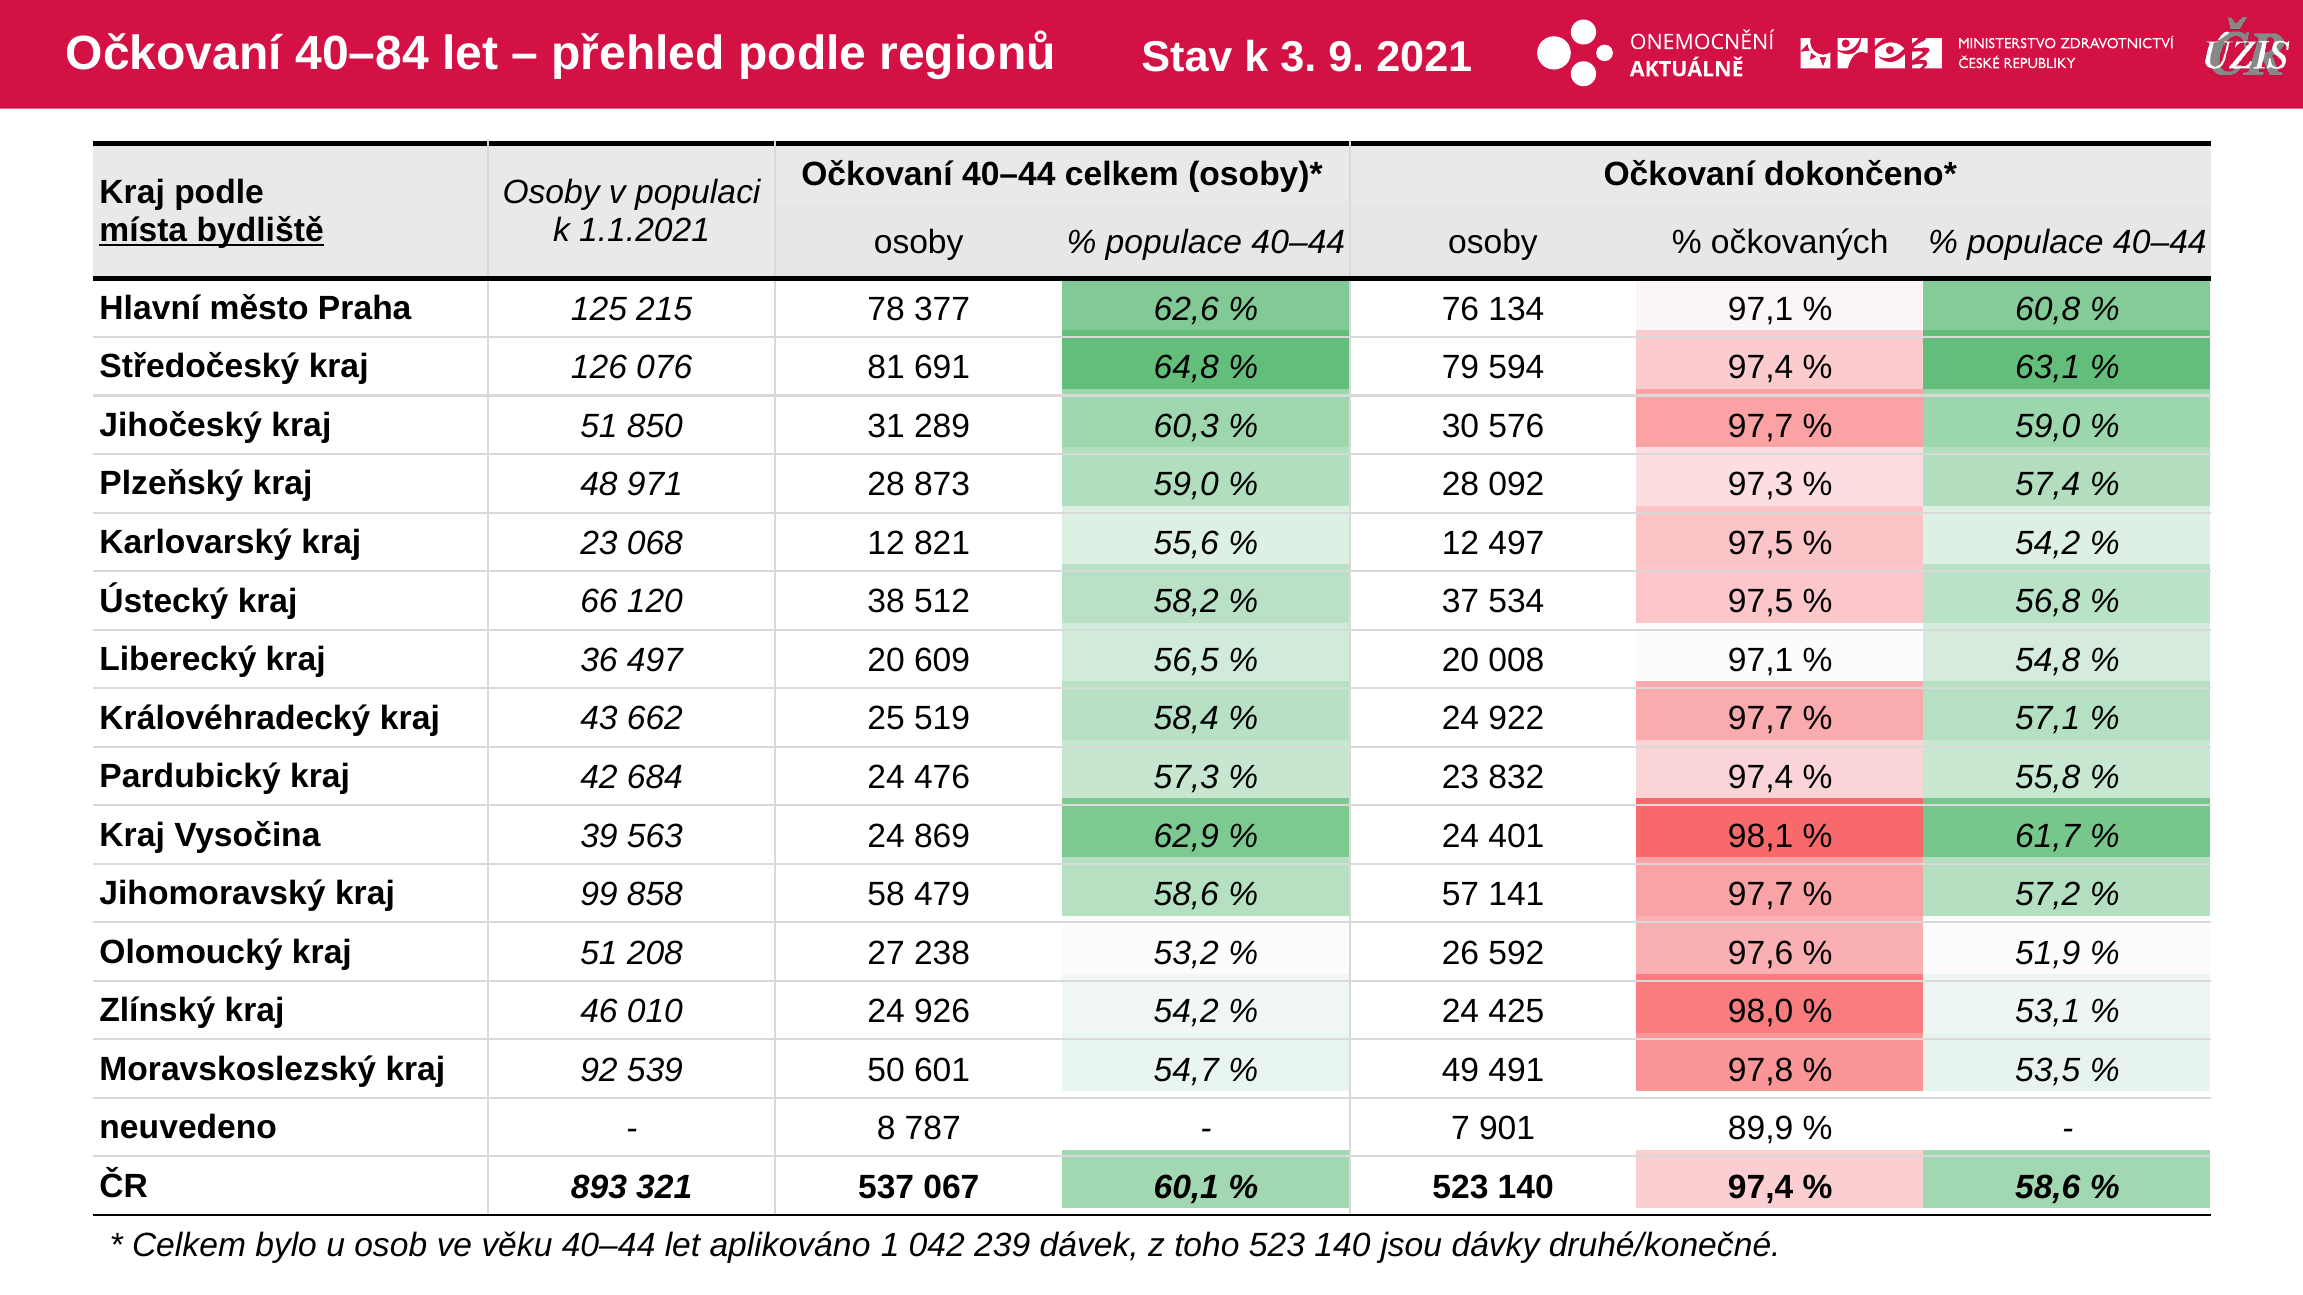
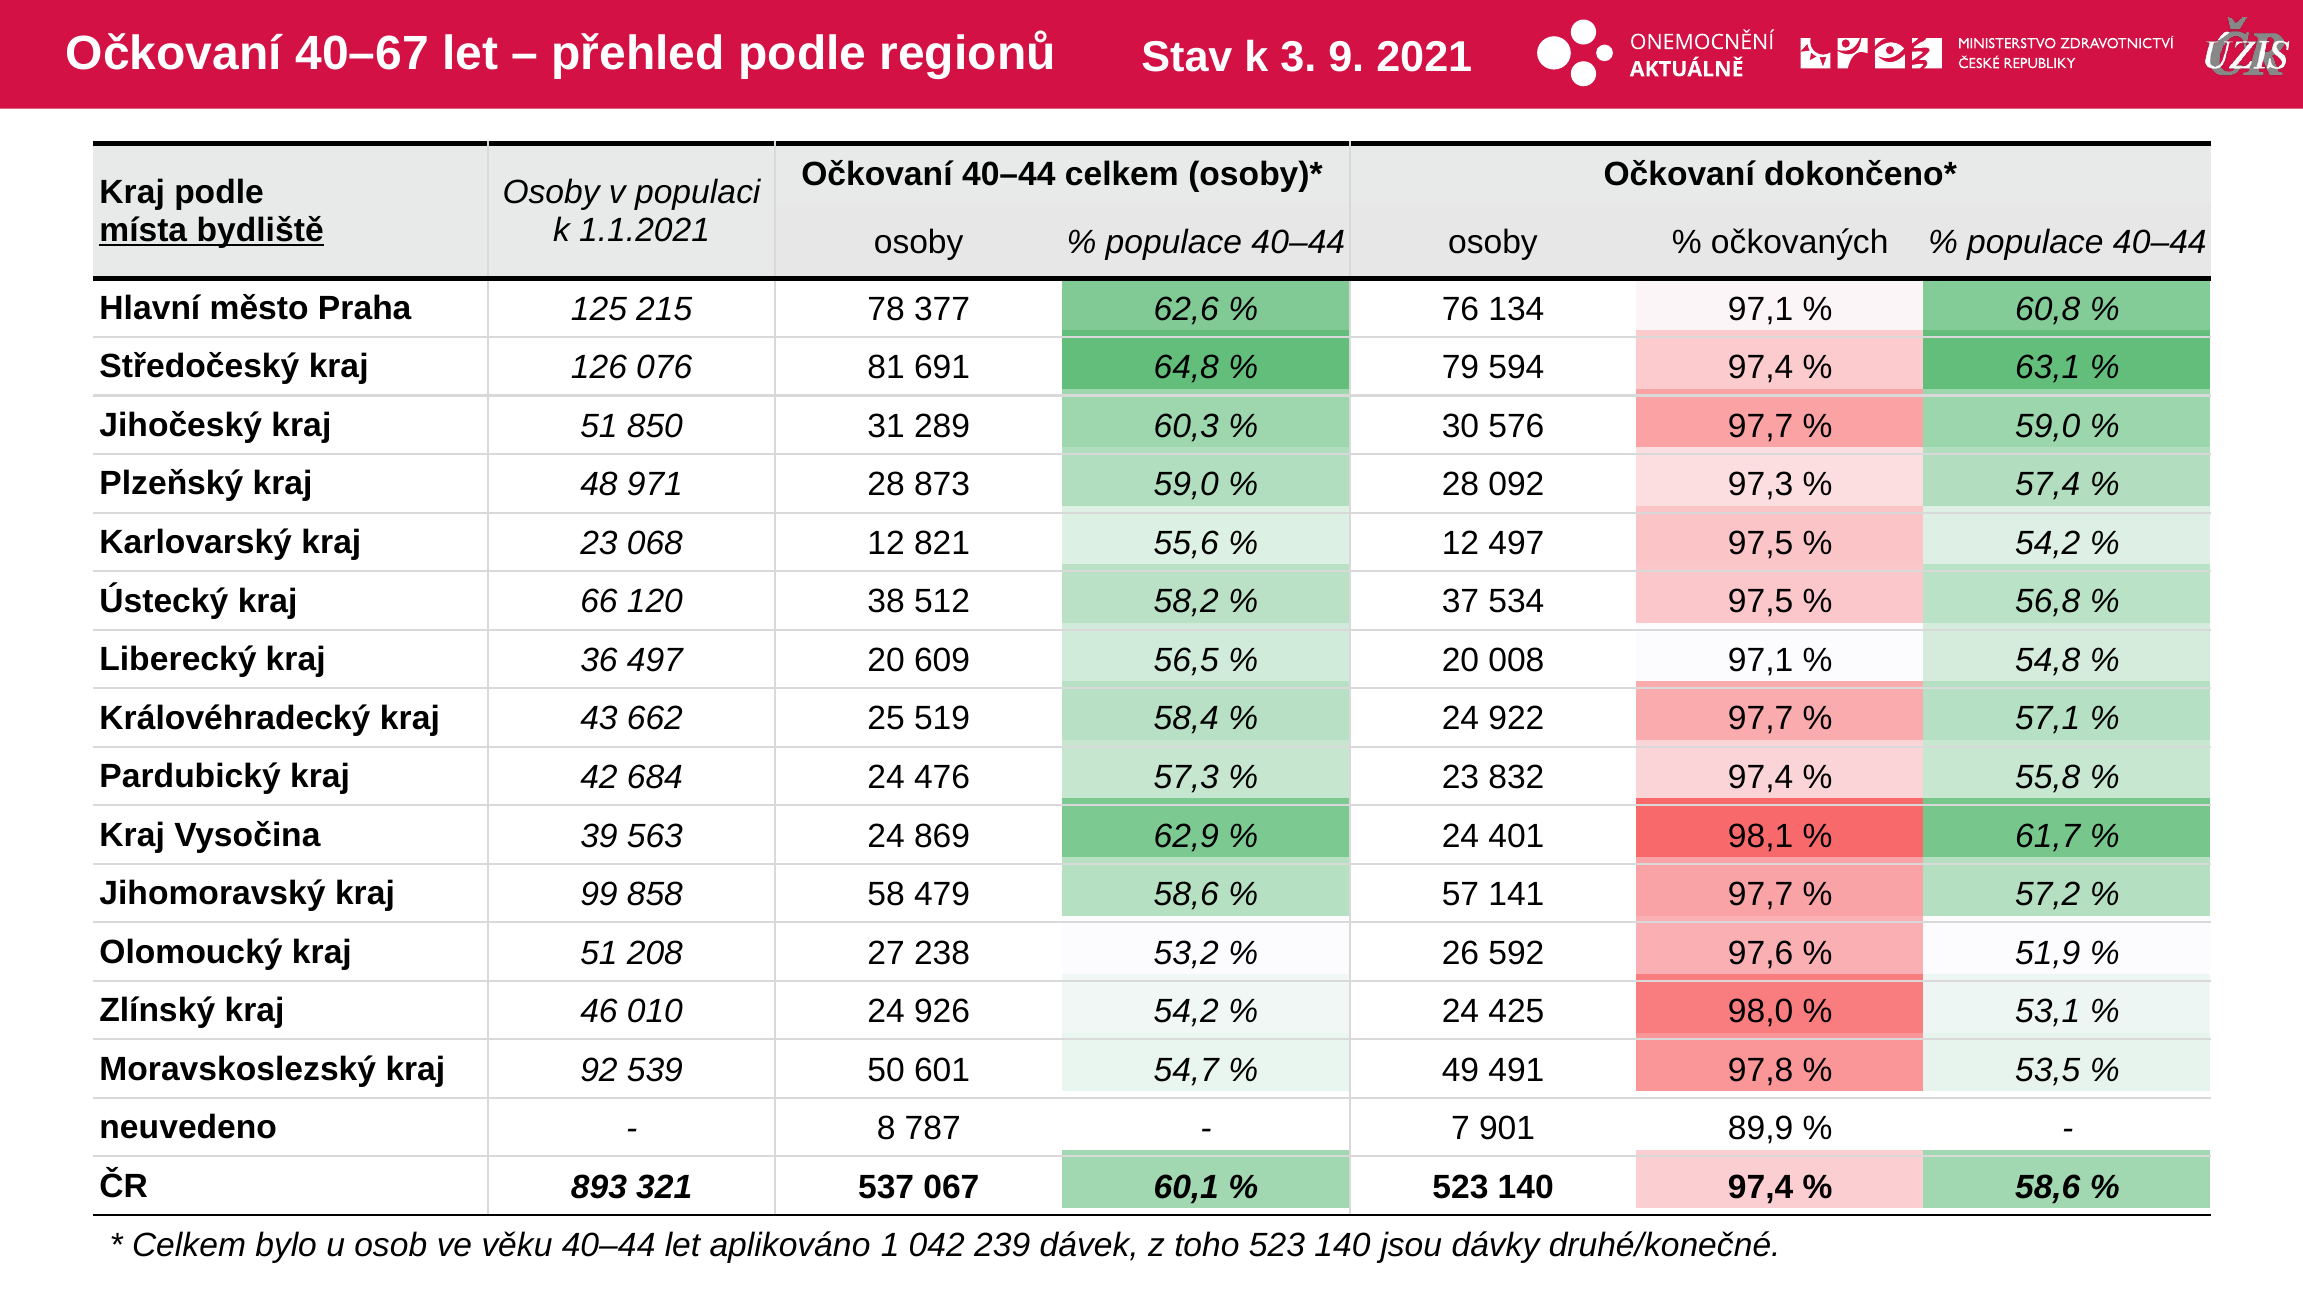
40–84: 40–84 -> 40–67
